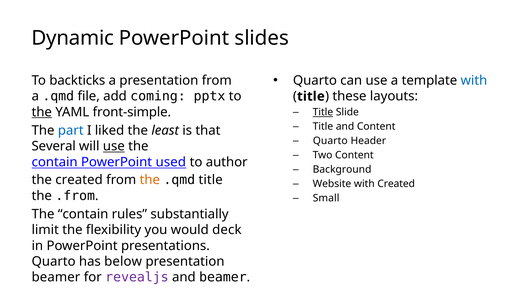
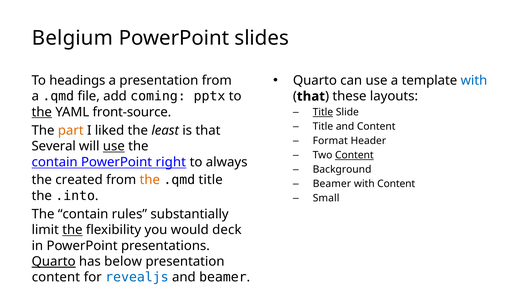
Dynamic: Dynamic -> Belgium
backticks: backticks -> headings
title at (311, 96): title -> that
front-simple: front-simple -> front-source
part colour: blue -> orange
Quarto at (330, 141): Quarto -> Format
Content at (354, 155) underline: none -> present
used: used -> right
author: author -> always
Website at (332, 184): Website -> Beamer
with Created: Created -> Content
.from: .from -> .into
the at (72, 230) underline: none -> present
Quarto at (54, 262) underline: none -> present
beamer at (56, 278): beamer -> content
revealjs colour: purple -> blue
